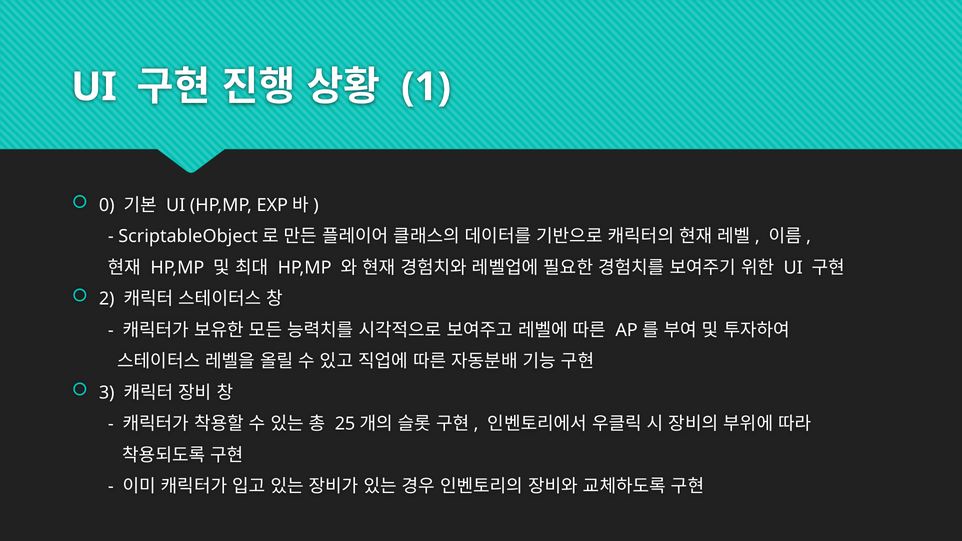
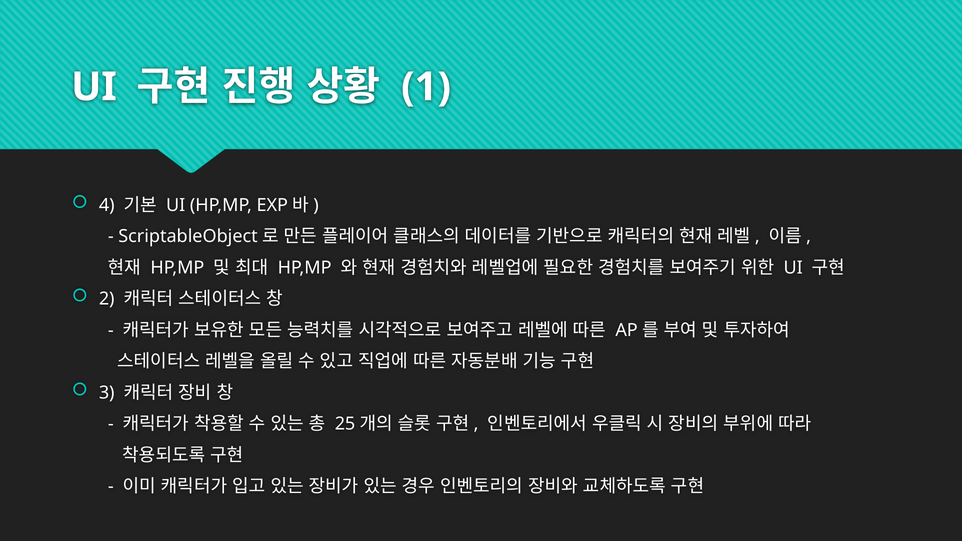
0: 0 -> 4
